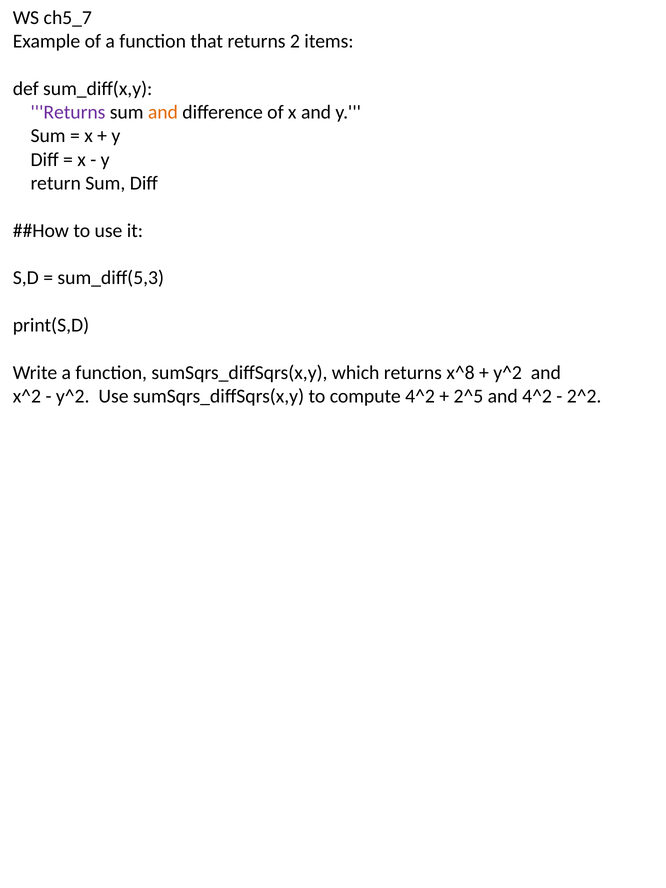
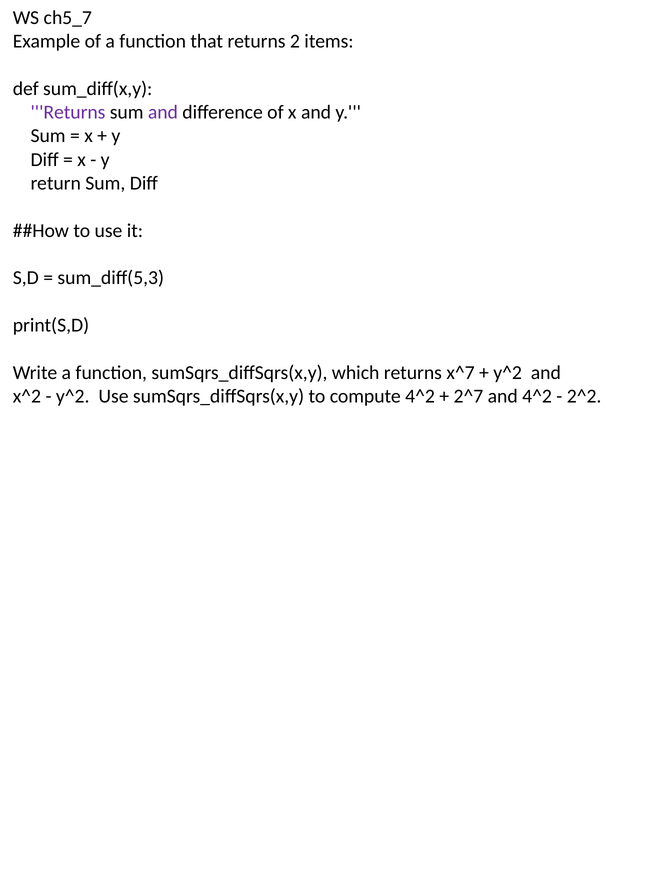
and at (163, 112) colour: orange -> purple
x^8: x^8 -> x^7
2^5: 2^5 -> 2^7
